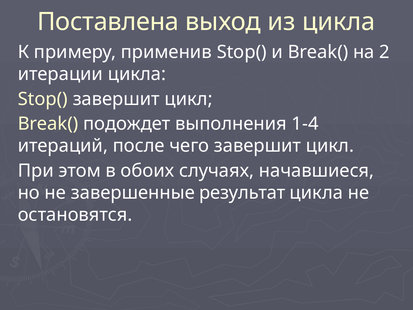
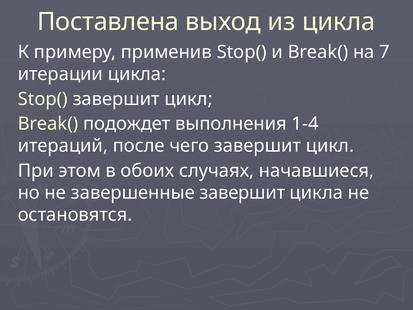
2: 2 -> 7
завершенные результат: результат -> завершит
